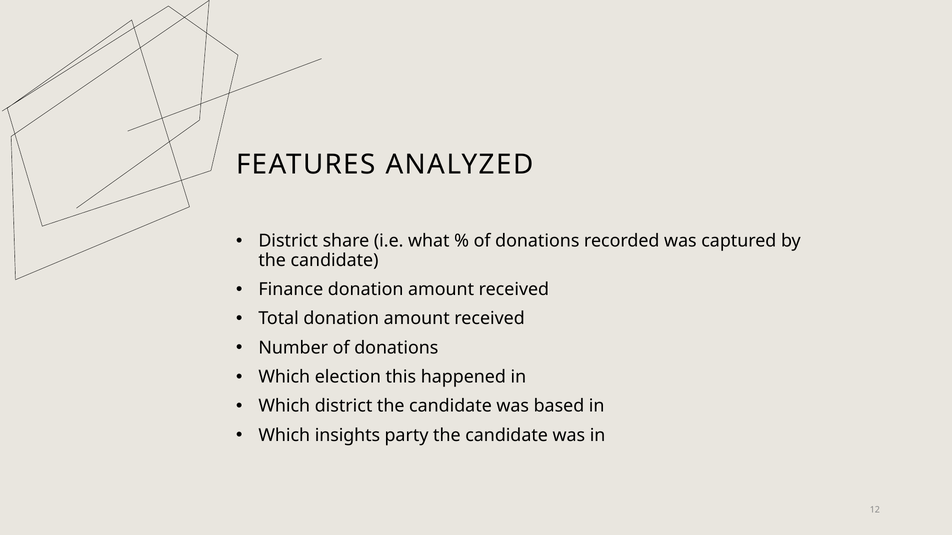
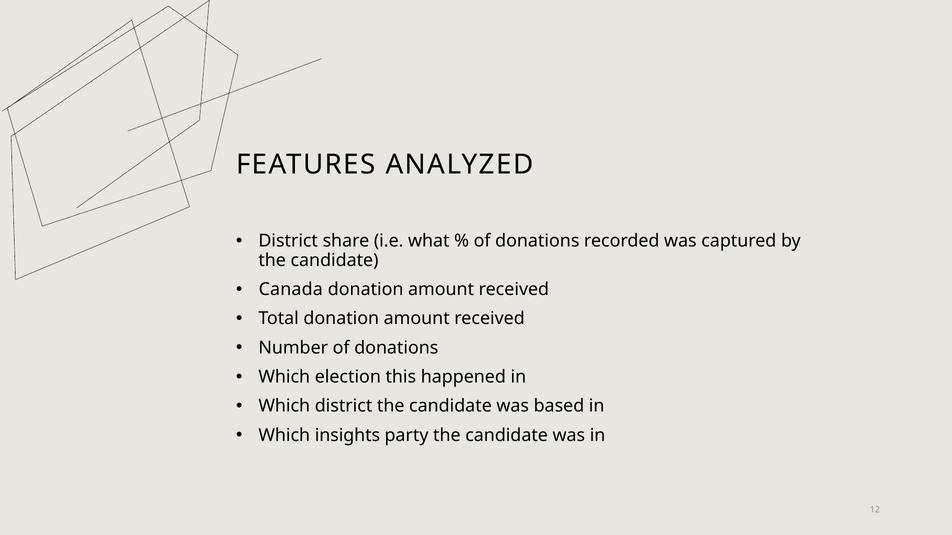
Finance: Finance -> Canada
